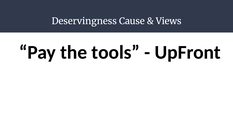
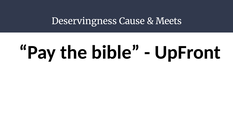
Views: Views -> Meets
tools: tools -> bible
